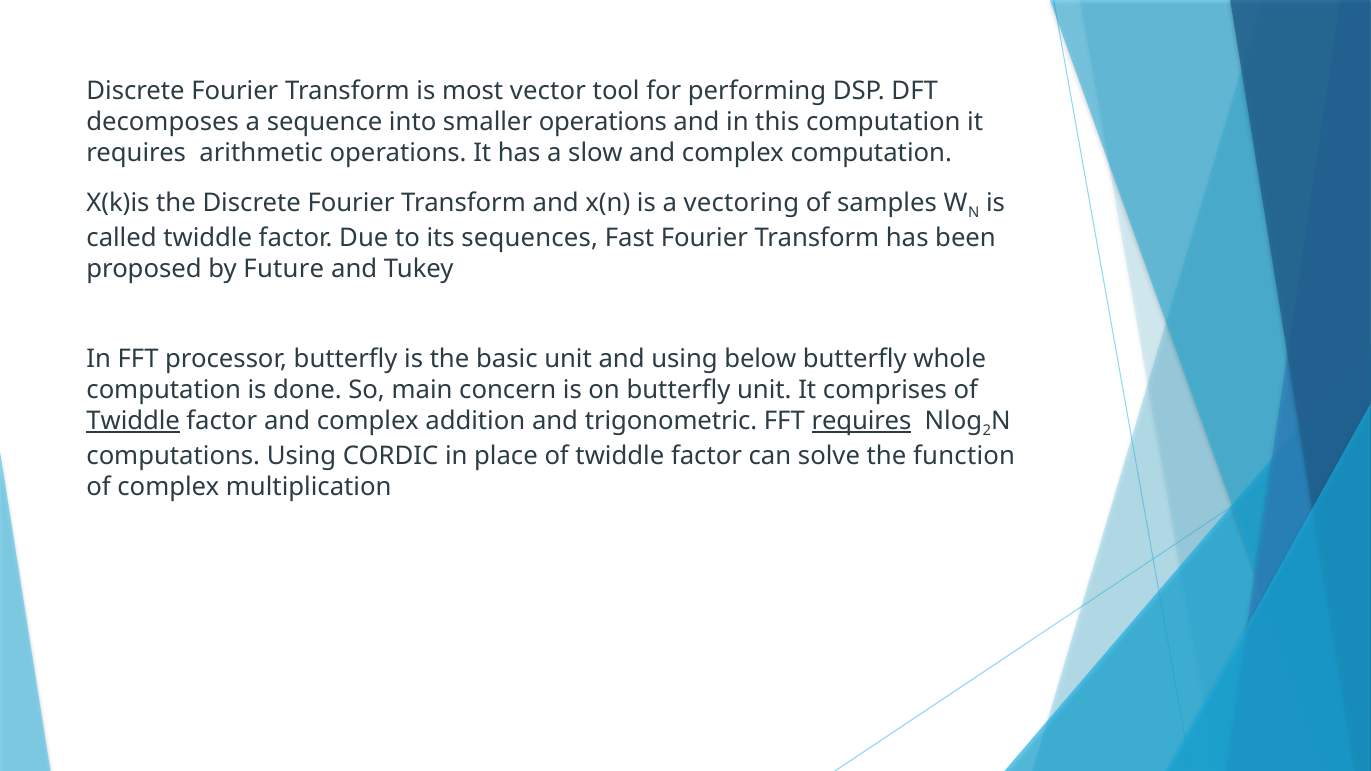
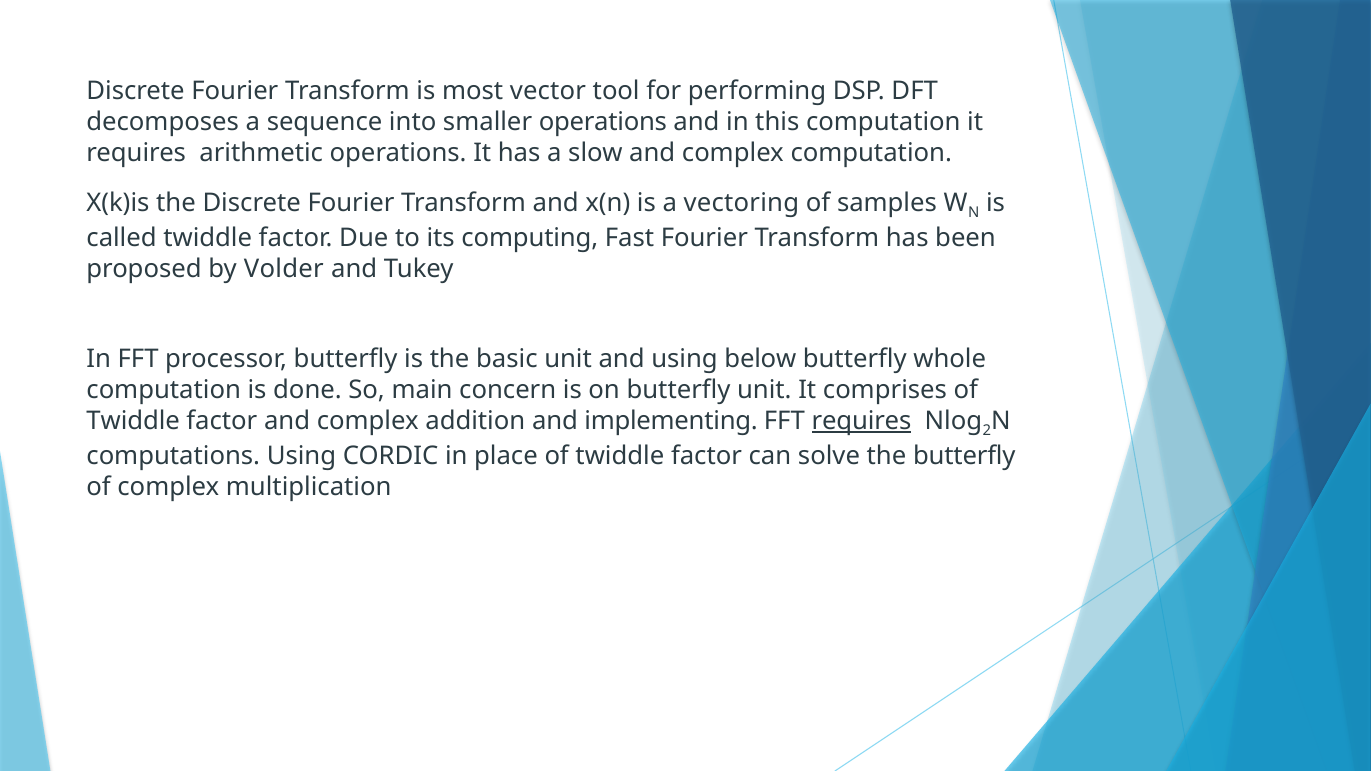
sequences: sequences -> computing
Future: Future -> Volder
Twiddle at (133, 421) underline: present -> none
trigonometric: trigonometric -> implementing
the function: function -> butterfly
